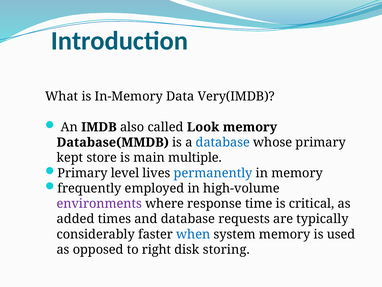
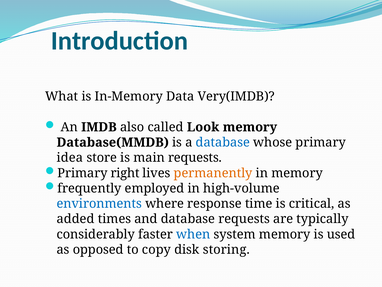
kept: kept -> idea
main multiple: multiple -> requests
level: level -> right
permanently colour: blue -> orange
environments colour: purple -> blue
right: right -> copy
